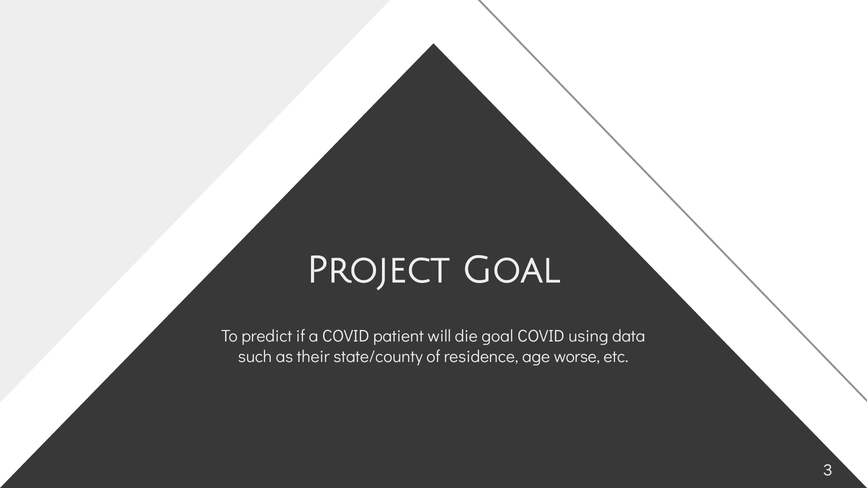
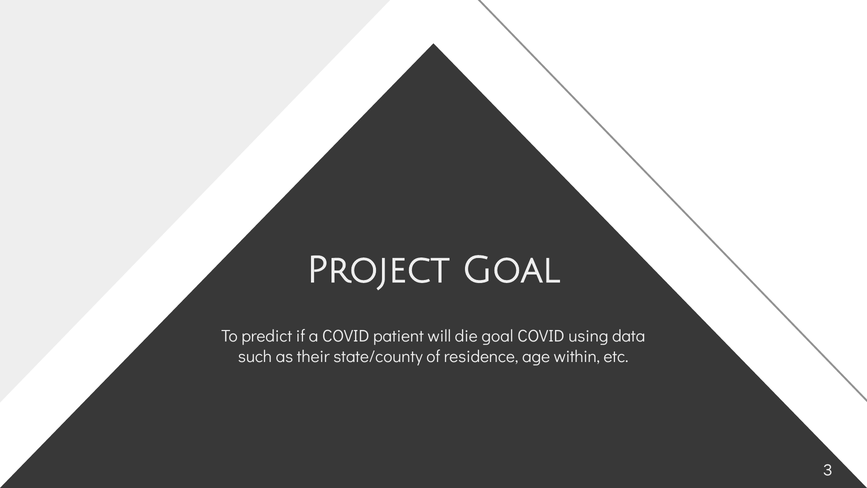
worse: worse -> within
